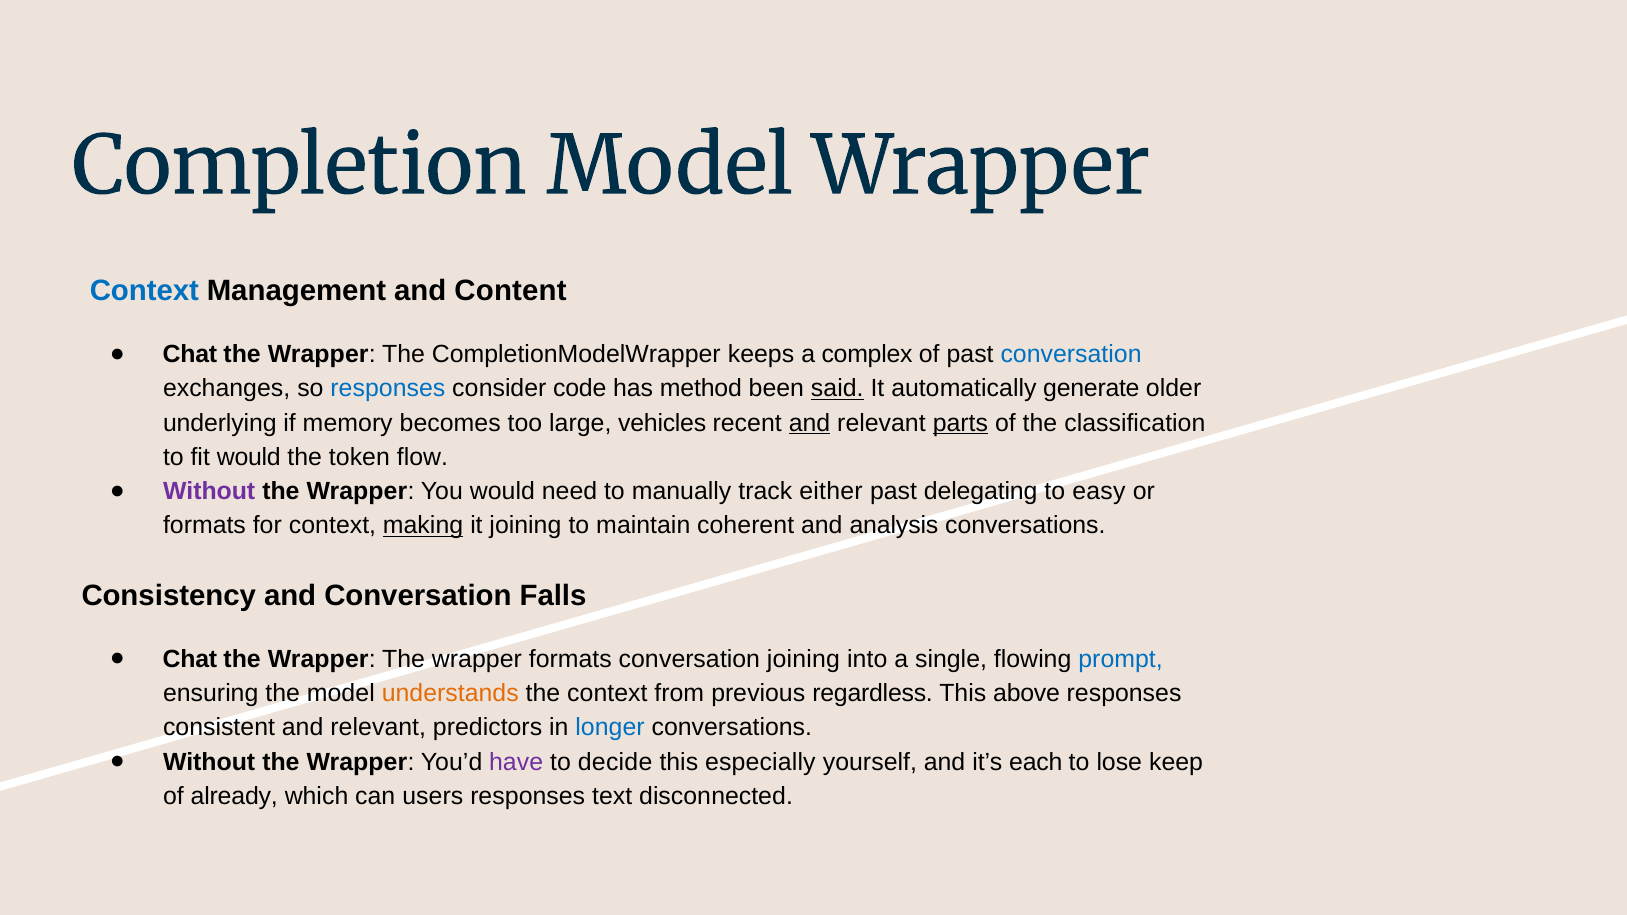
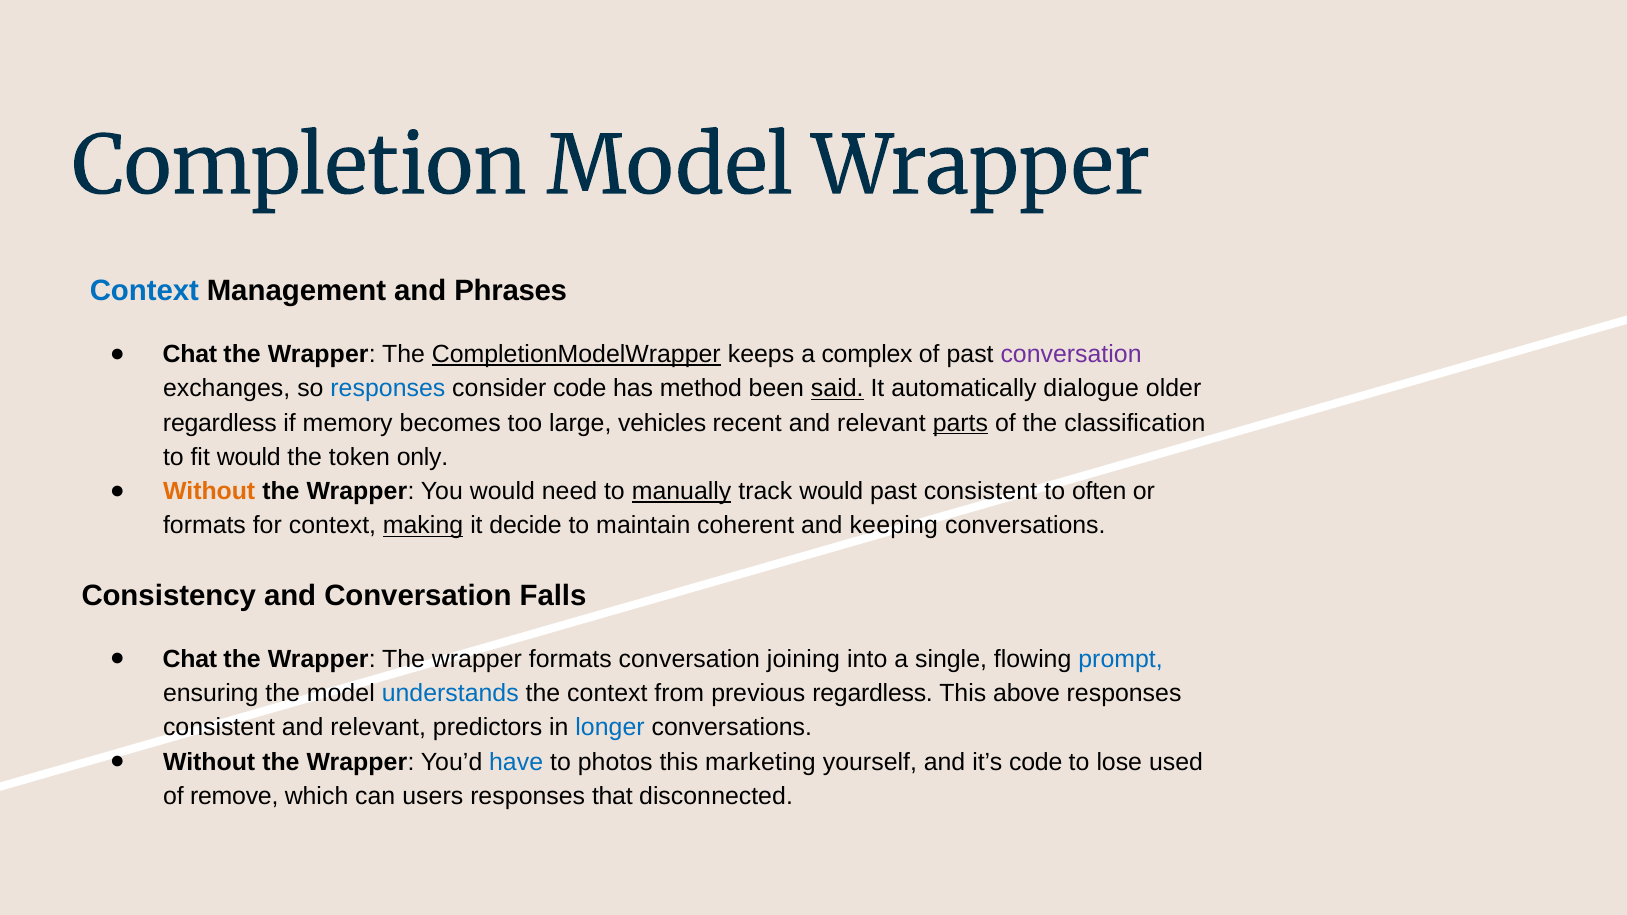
Content: Content -> Phrases
CompletionModelWrapper underline: none -> present
conversation at (1071, 354) colour: blue -> purple
generate: generate -> dialogue
underlying at (220, 423): underlying -> regardless
and at (809, 423) underline: present -> none
flow: flow -> only
Without at (209, 491) colour: purple -> orange
manually underline: none -> present
track either: either -> would
past delegating: delegating -> consistent
easy: easy -> often
it joining: joining -> decide
analysis: analysis -> keeping
understands colour: orange -> blue
have colour: purple -> blue
decide: decide -> photos
especially: especially -> marketing
it’s each: each -> code
keep: keep -> used
already: already -> remove
text: text -> that
